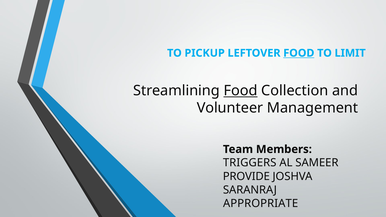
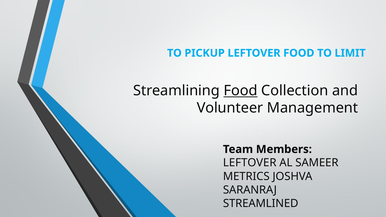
FOOD at (299, 53) underline: present -> none
TRIGGERS at (250, 163): TRIGGERS -> LEFTOVER
PROVIDE: PROVIDE -> METRICS
APPROPRIATE: APPROPRIATE -> STREAMLINED
